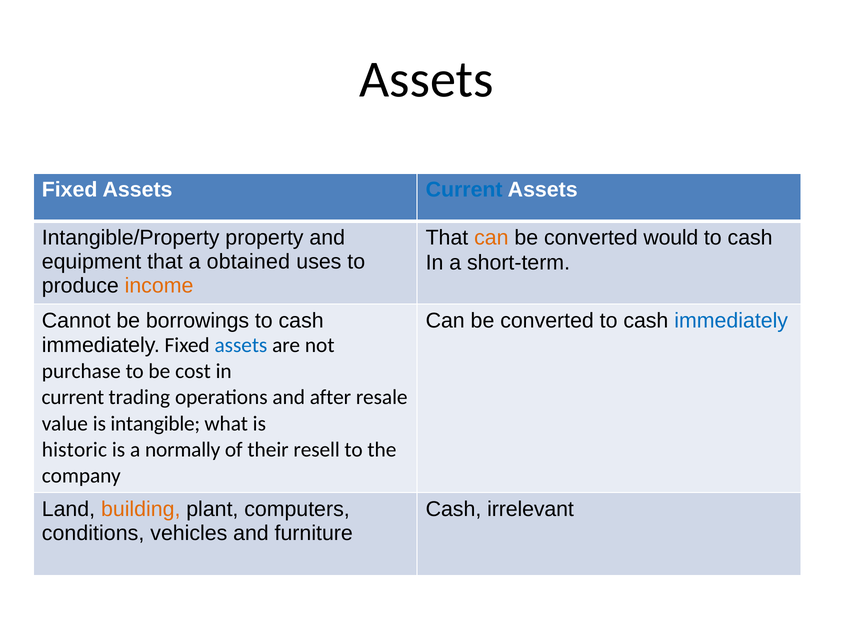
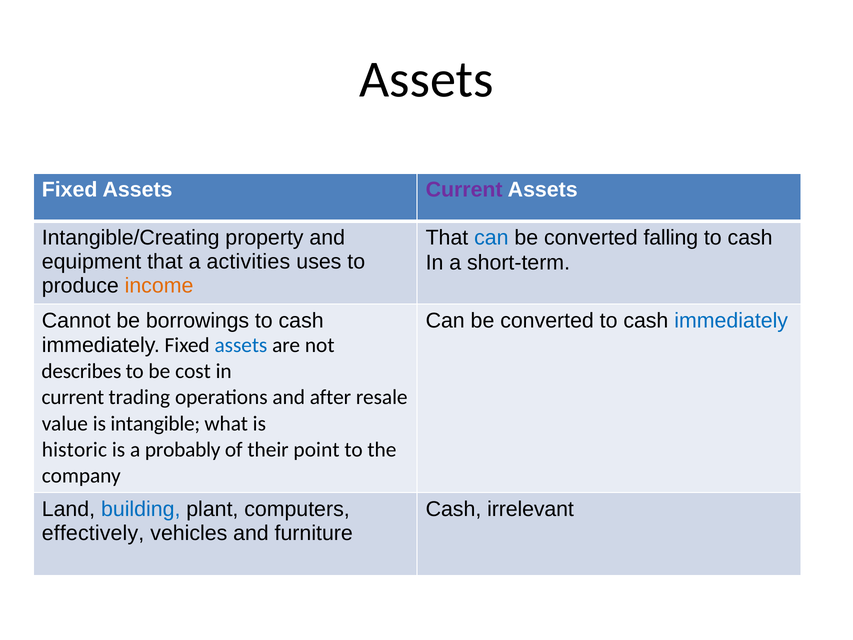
Current at (464, 190) colour: blue -> purple
Intangible/Property: Intangible/Property -> Intangible/Creating
can at (491, 238) colour: orange -> blue
would: would -> falling
obtained: obtained -> activities
purchase: purchase -> describes
normally: normally -> probably
resell: resell -> point
building colour: orange -> blue
conditions: conditions -> effectively
